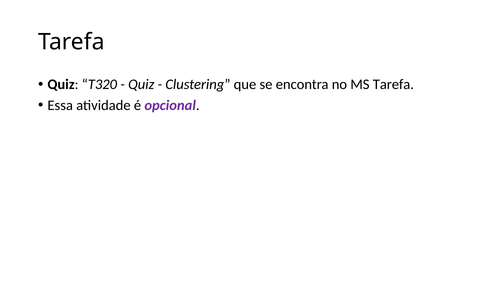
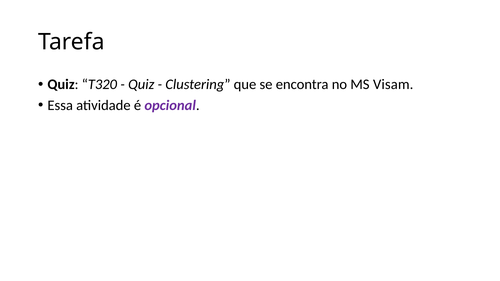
MS Tarefa: Tarefa -> Visam
